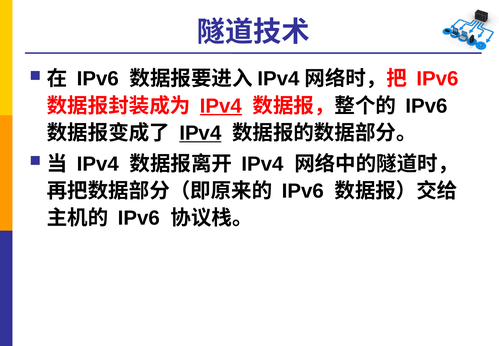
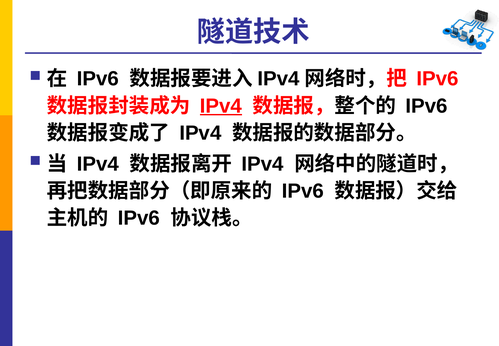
IPv4 at (200, 133) underline: present -> none
